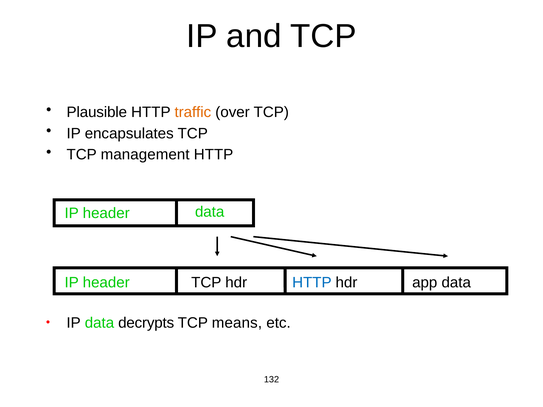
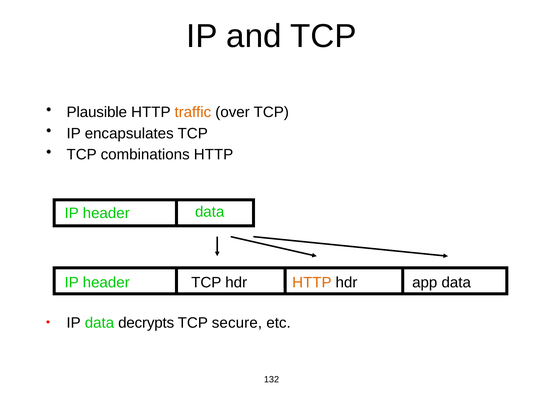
management: management -> combinations
HTTP at (312, 283) colour: blue -> orange
means: means -> secure
